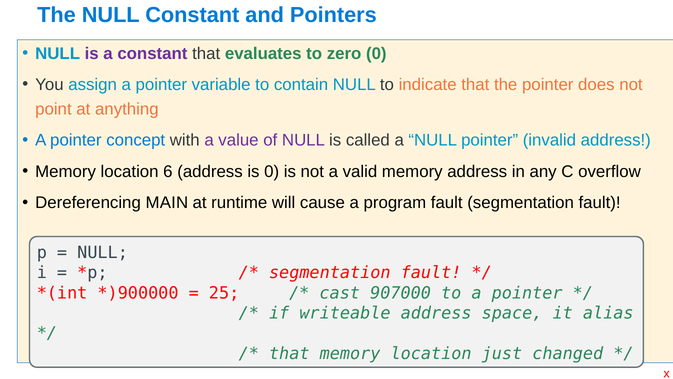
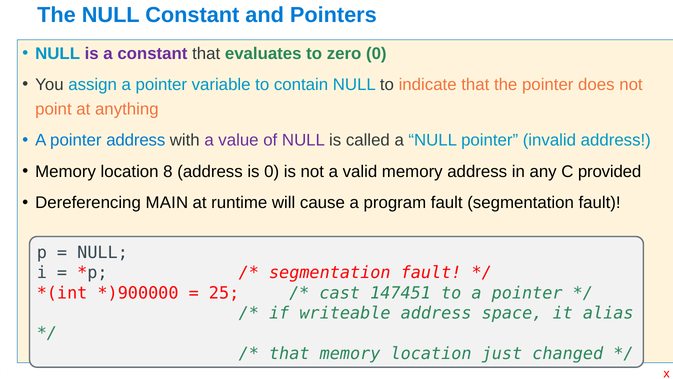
pointer concept: concept -> address
6: 6 -> 8
overflow: overflow -> provided
907000: 907000 -> 147451
